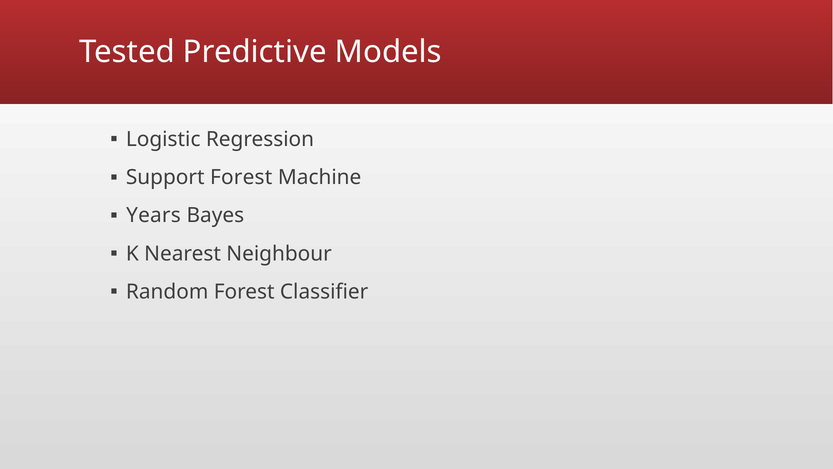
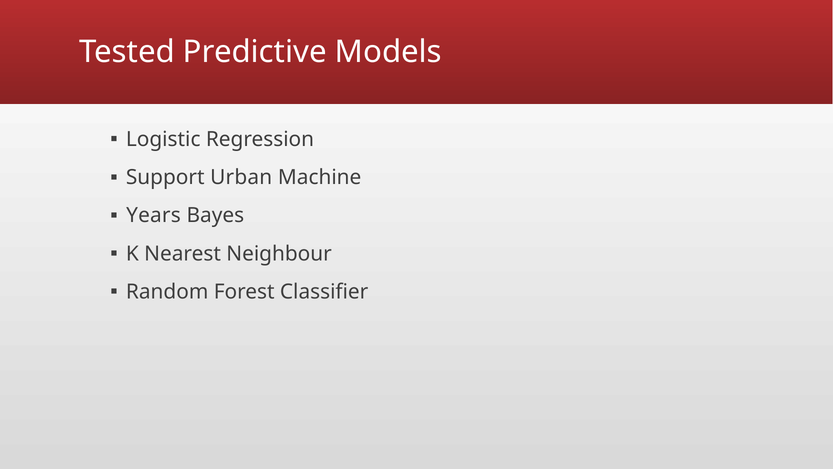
Support Forest: Forest -> Urban
